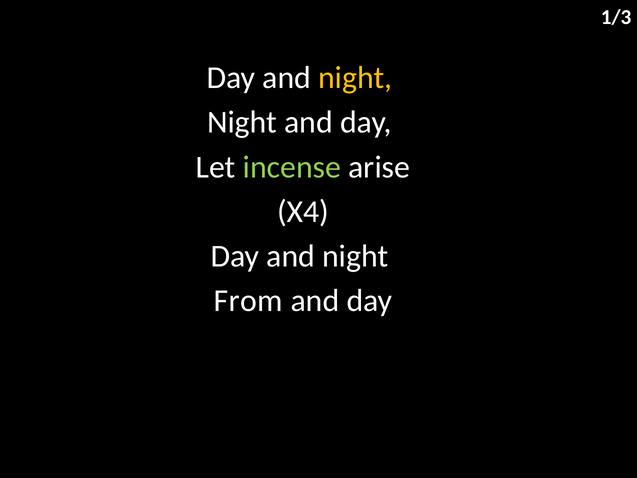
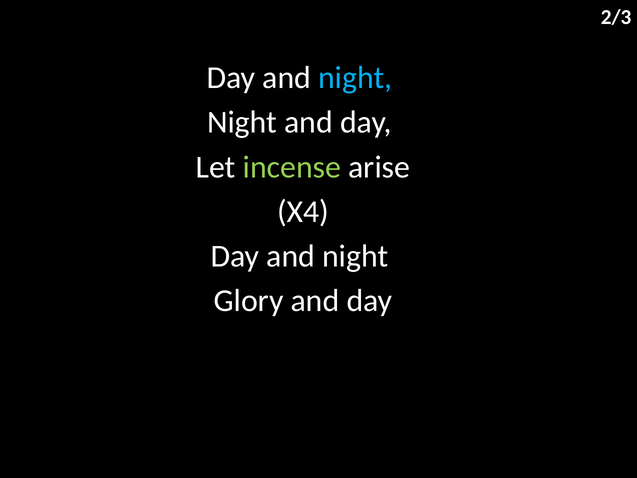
1/3: 1/3 -> 2/3
night at (355, 78) colour: yellow -> light blue
From: From -> Glory
